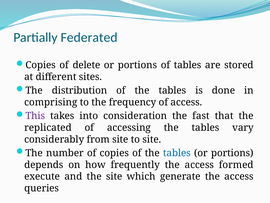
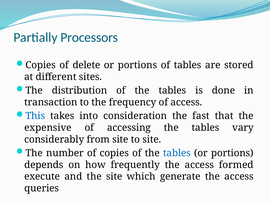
Federated: Federated -> Processors
comprising: comprising -> transaction
This colour: purple -> blue
replicated: replicated -> expensive
